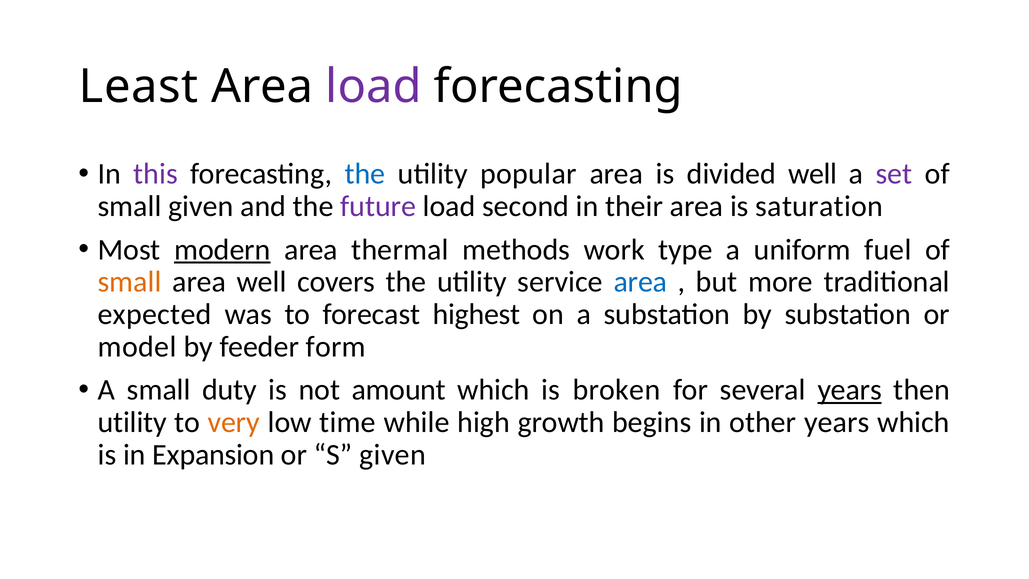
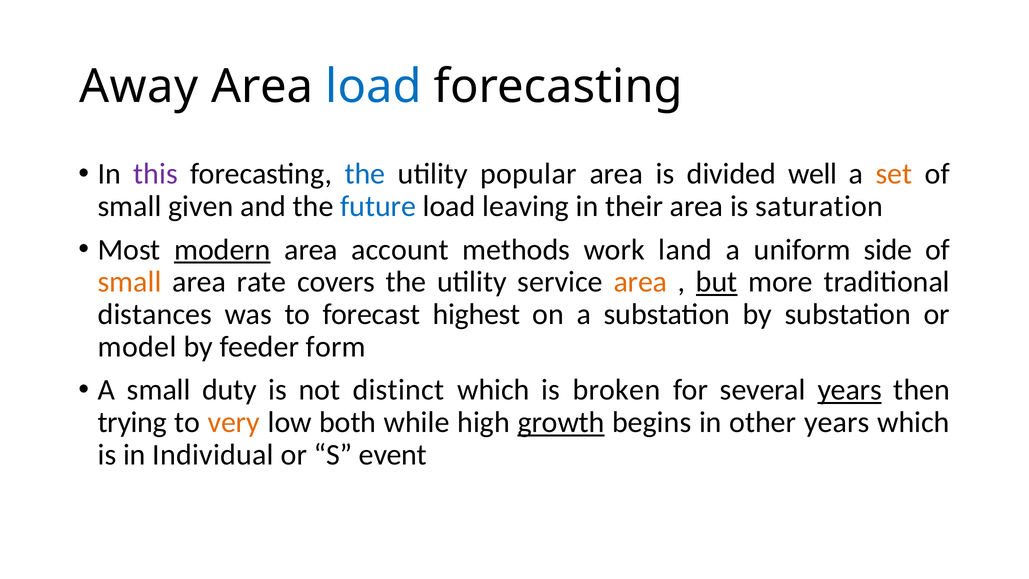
Least: Least -> Away
load at (373, 86) colour: purple -> blue
set colour: purple -> orange
future colour: purple -> blue
second: second -> leaving
thermal: thermal -> account
type: type -> land
fuel: fuel -> side
area well: well -> rate
area at (640, 282) colour: blue -> orange
but underline: none -> present
expected: expected -> distances
amount: amount -> distinct
utility at (132, 422): utility -> trying
time: time -> both
growth underline: none -> present
Expansion: Expansion -> Individual
S given: given -> event
